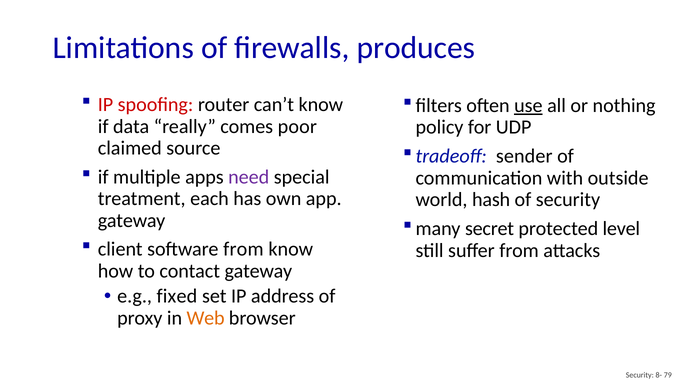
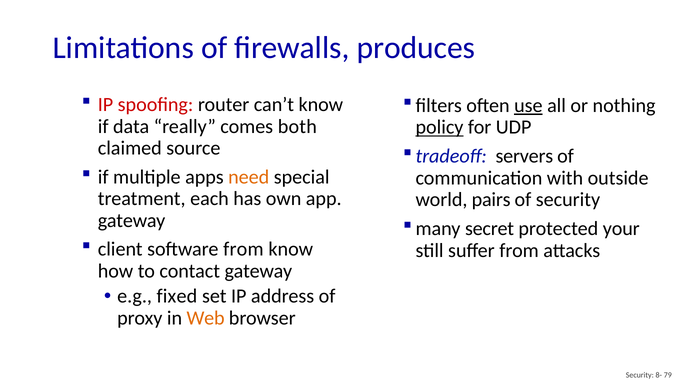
poor: poor -> both
policy underline: none -> present
sender: sender -> servers
need colour: purple -> orange
hash: hash -> pairs
level: level -> your
